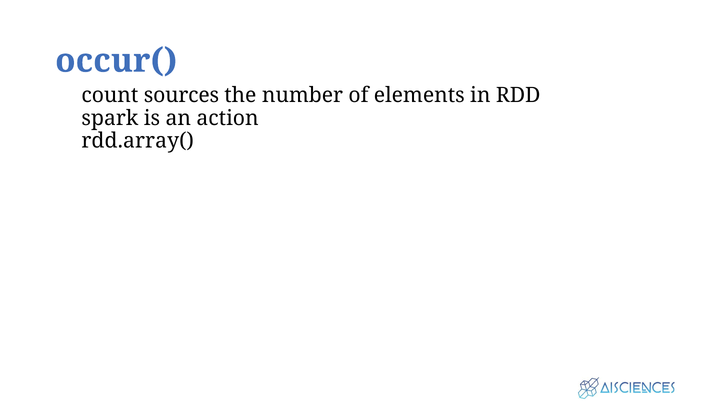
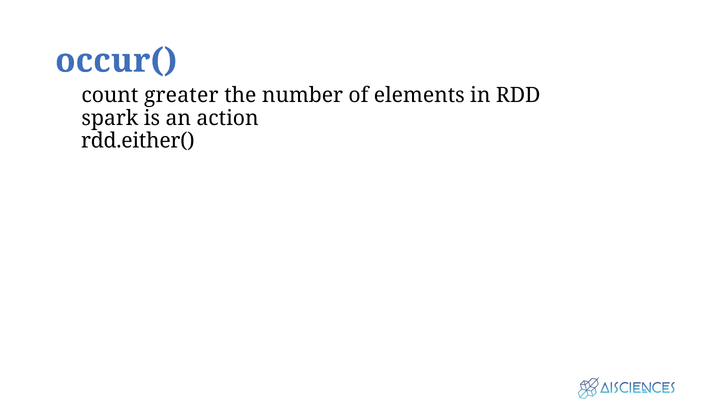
sources: sources -> greater
rdd.array(: rdd.array( -> rdd.either(
